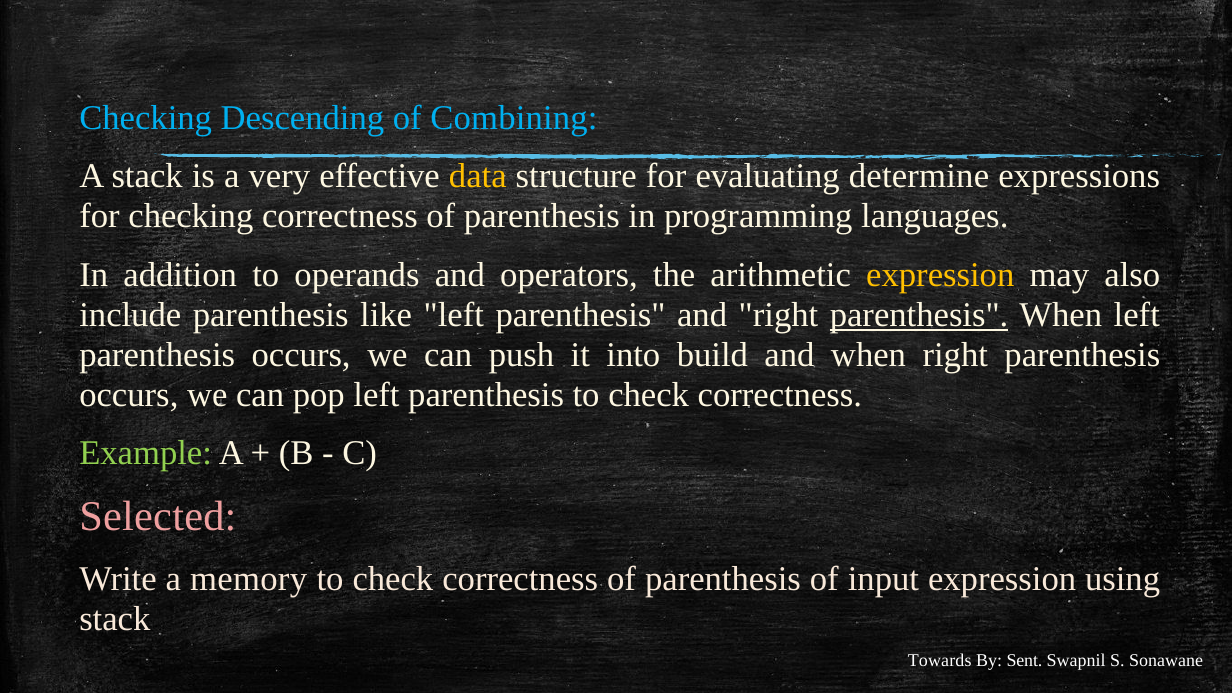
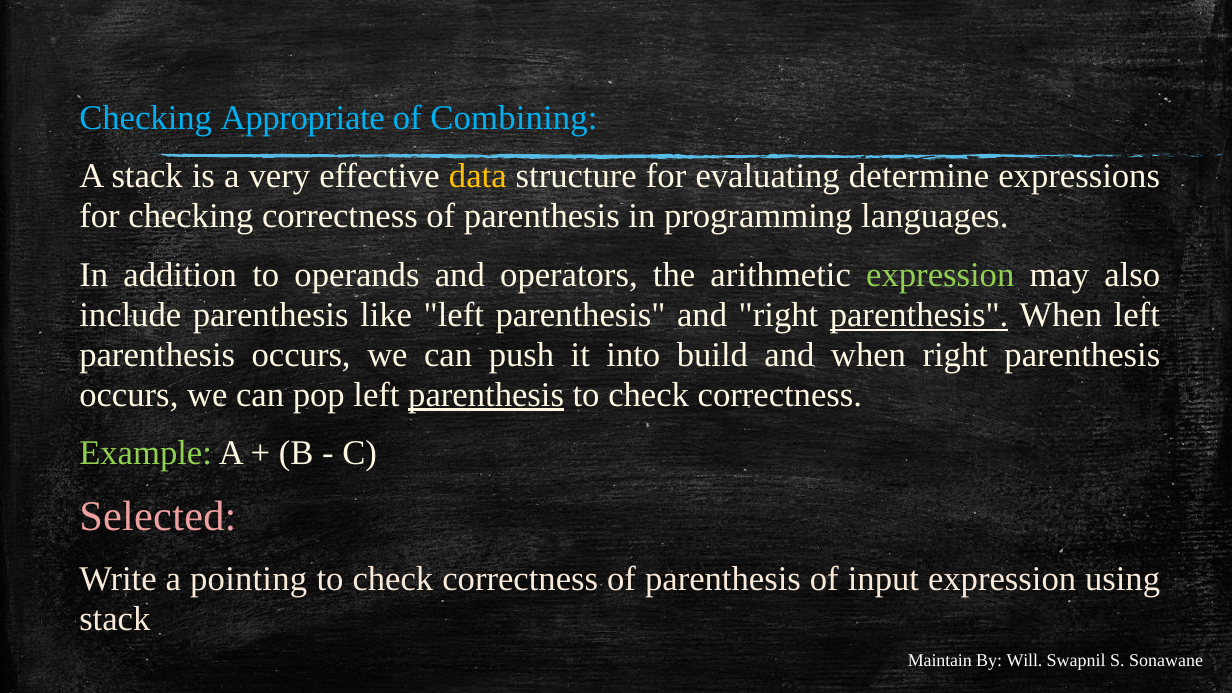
Descending: Descending -> Appropriate
expression at (940, 275) colour: yellow -> light green
parenthesis at (486, 395) underline: none -> present
memory: memory -> pointing
Towards: Towards -> Maintain
Sent: Sent -> Will
